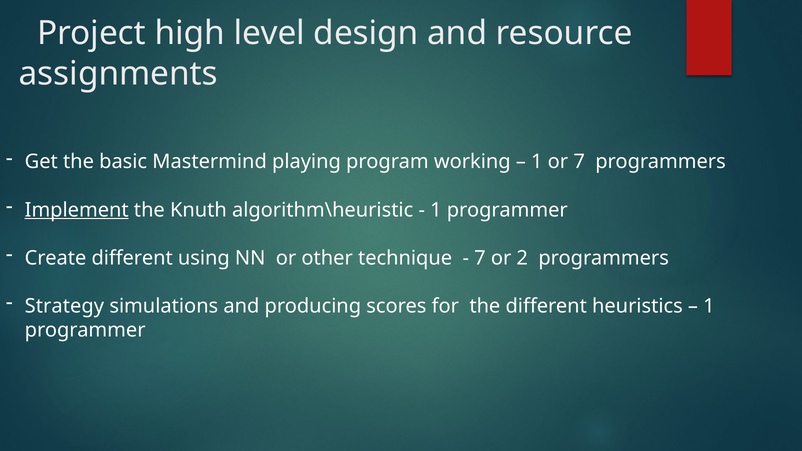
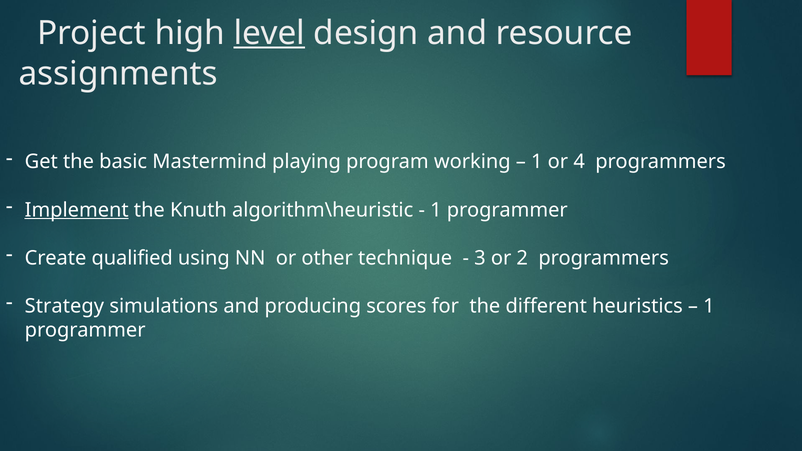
level underline: none -> present
or 7: 7 -> 4
Create different: different -> qualified
7 at (480, 258): 7 -> 3
